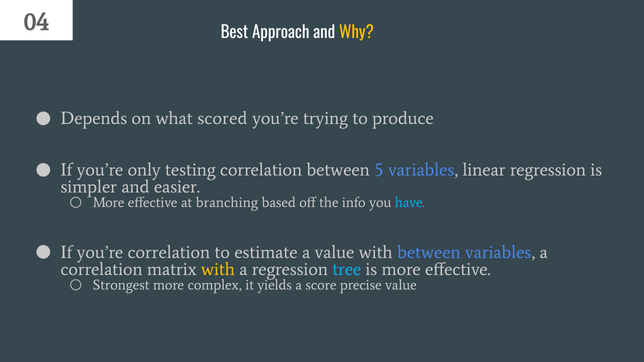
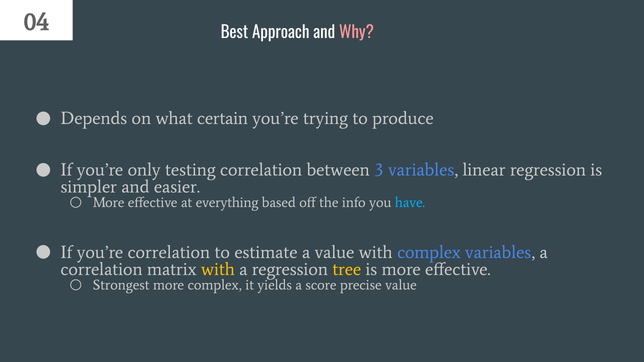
Why colour: yellow -> pink
scored: scored -> certain
5: 5 -> 3
branching: branching -> everything
with between: between -> complex
tree colour: light blue -> yellow
